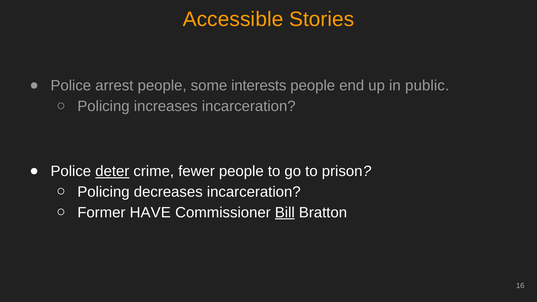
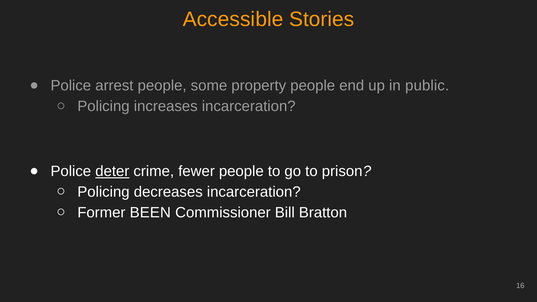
interests: interests -> property
HAVE: HAVE -> BEEN
Bill underline: present -> none
